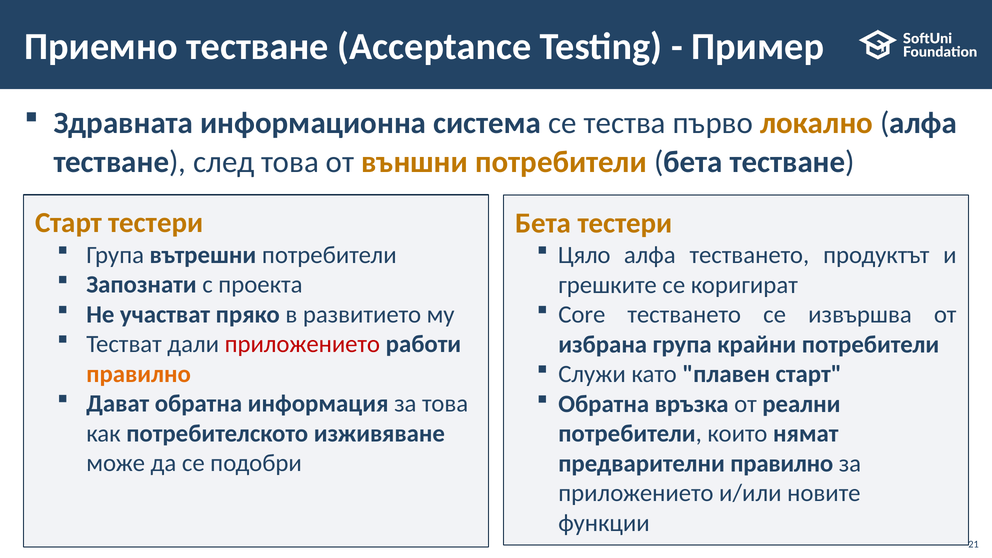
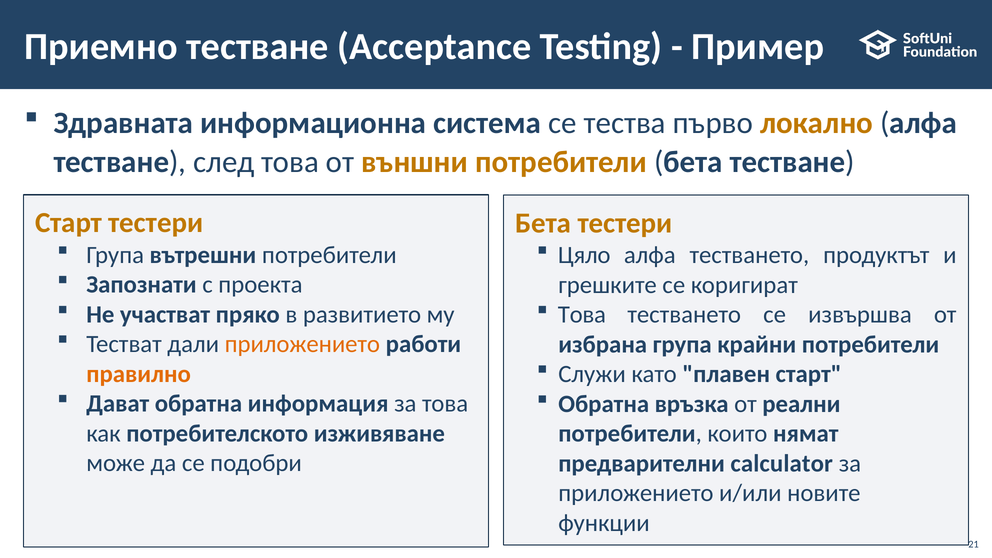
Core at (582, 315): Core -> Това
приложението at (302, 344) colour: red -> orange
предварителни правилно: правилно -> calculator
